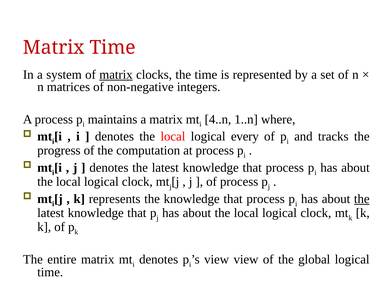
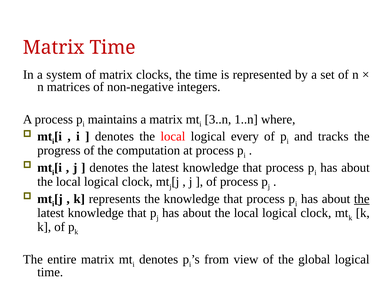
matrix at (116, 74) underline: present -> none
4..n: 4..n -> 3..n
view at (217, 259): view -> from
